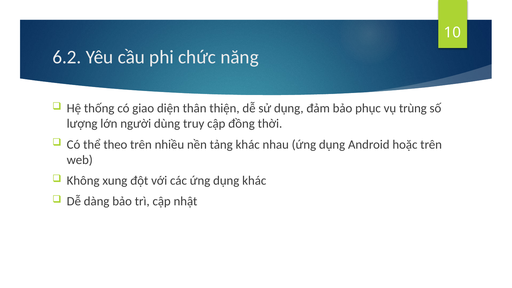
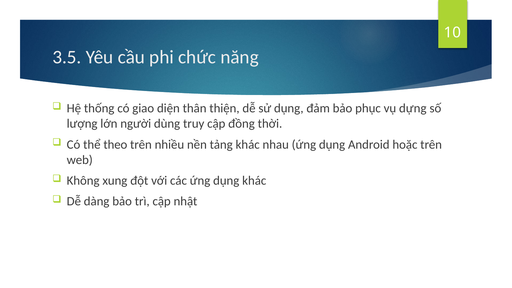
6.2: 6.2 -> 3.5
trùng: trùng -> dựng
